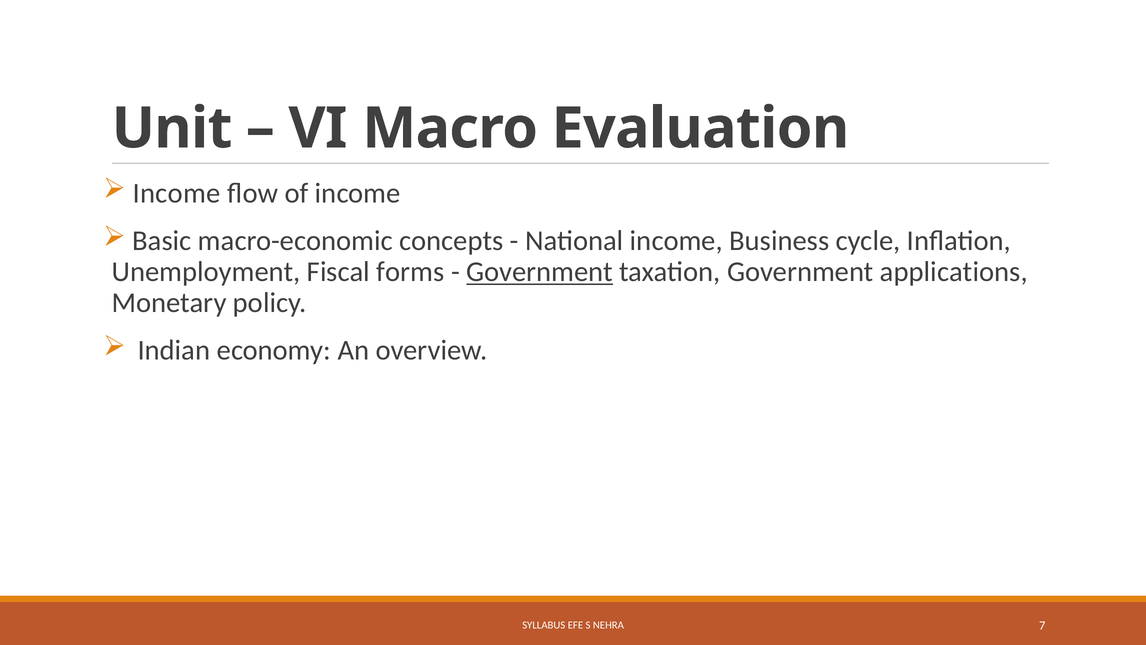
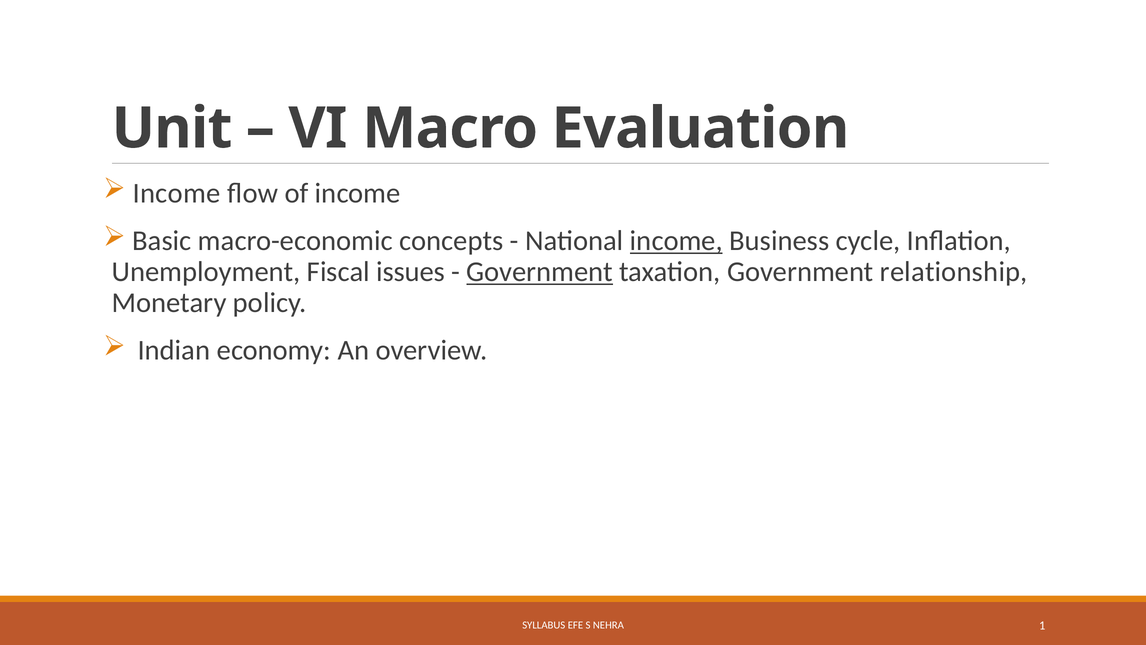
income at (676, 241) underline: none -> present
forms: forms -> issues
applications: applications -> relationship
7: 7 -> 1
